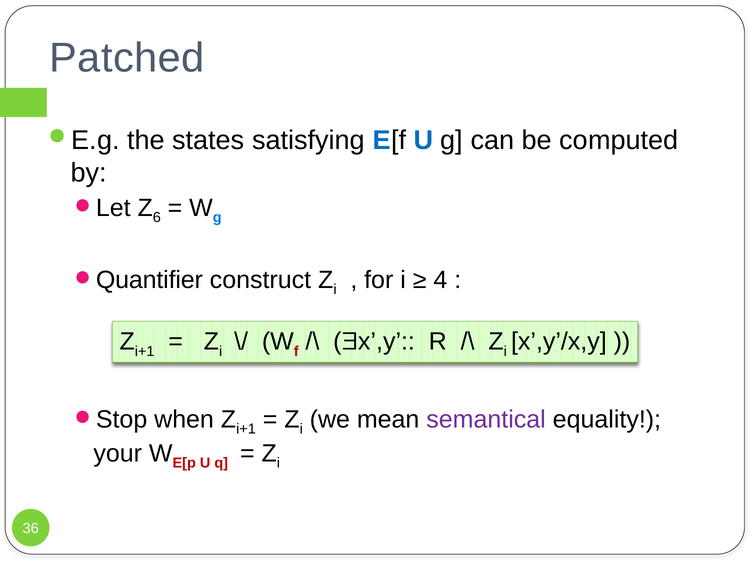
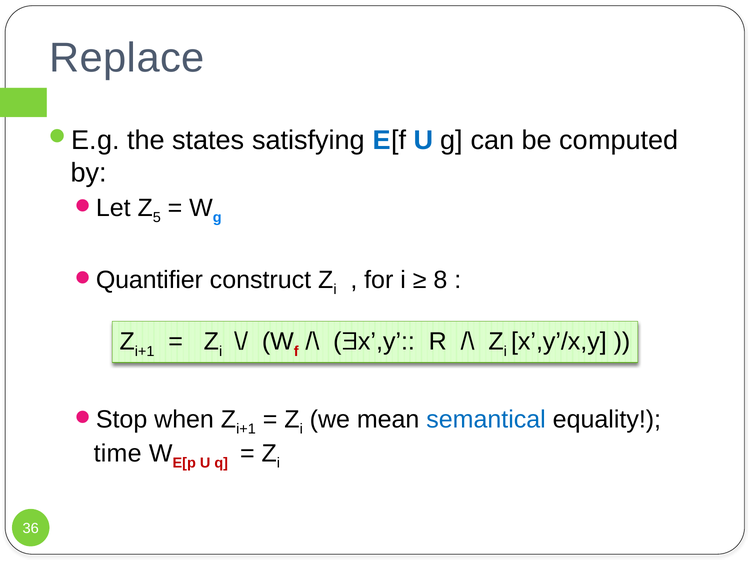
Patched: Patched -> Replace
6: 6 -> 5
4: 4 -> 8
semantical colour: purple -> blue
your: your -> time
